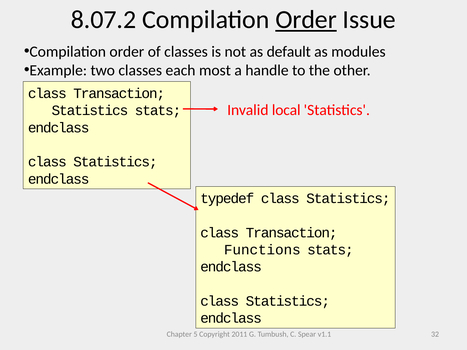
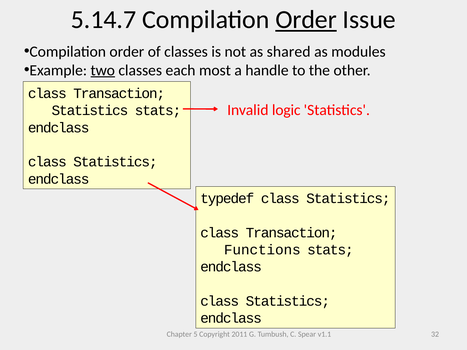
8.07.2: 8.07.2 -> 5.14.7
default: default -> shared
two underline: none -> present
local: local -> logic
